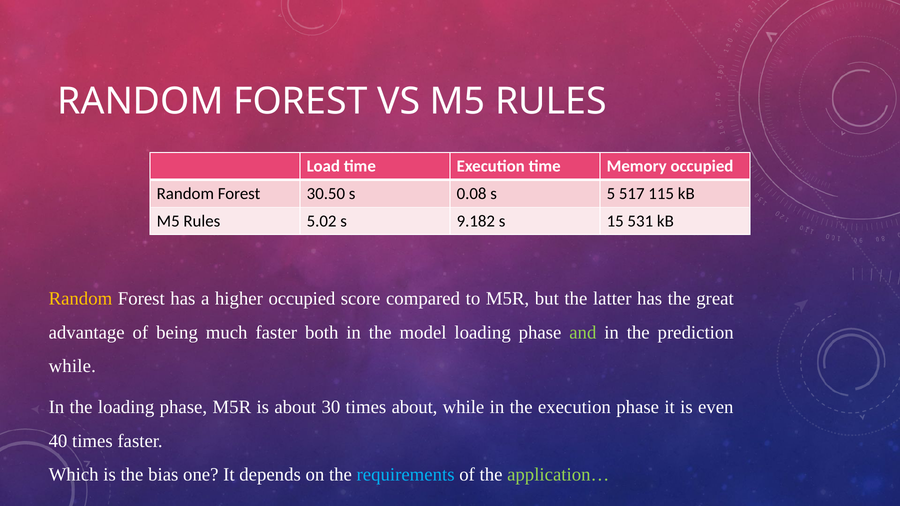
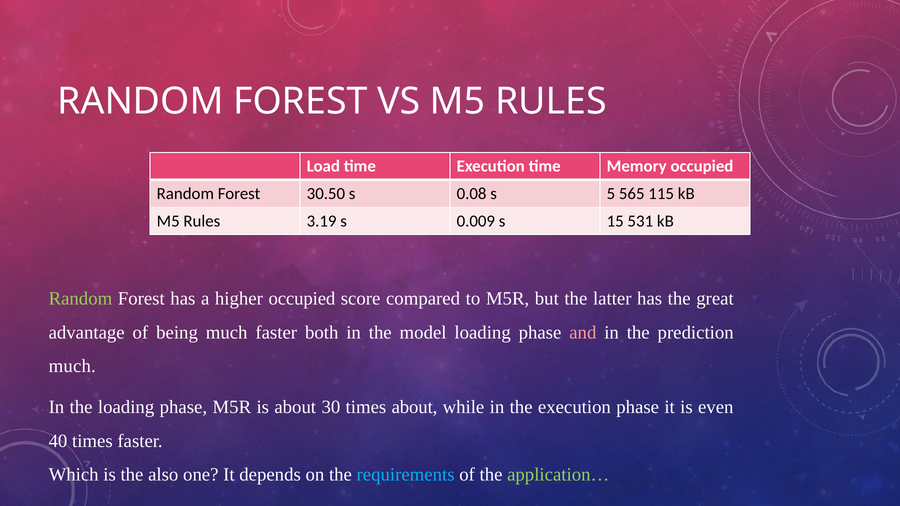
517: 517 -> 565
5.02: 5.02 -> 3.19
9.182: 9.182 -> 0.009
Random at (80, 299) colour: yellow -> light green
and colour: light green -> pink
while at (72, 366): while -> much
bias: bias -> also
